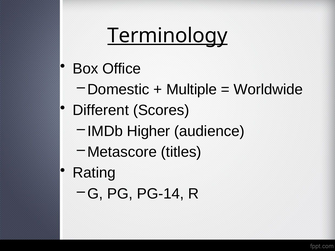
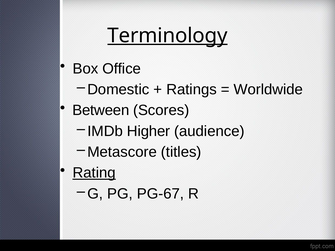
Multiple: Multiple -> Ratings
Different: Different -> Between
Rating underline: none -> present
PG-14: PG-14 -> PG-67
